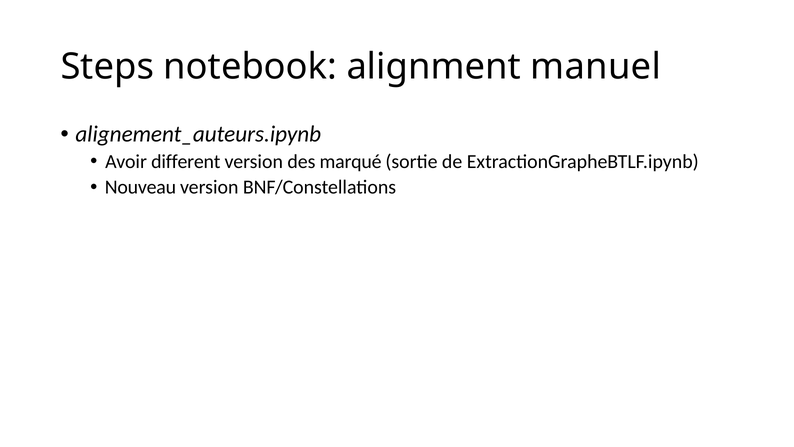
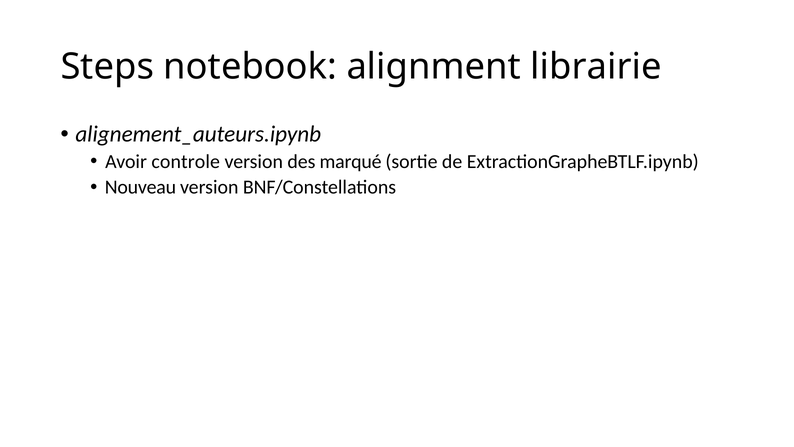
manuel: manuel -> librairie
different: different -> controle
